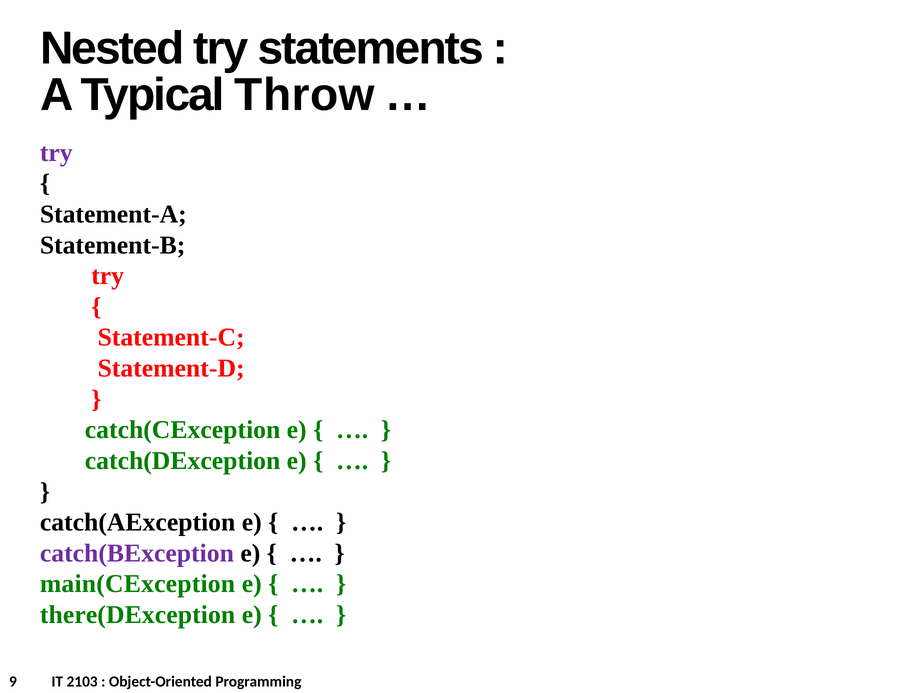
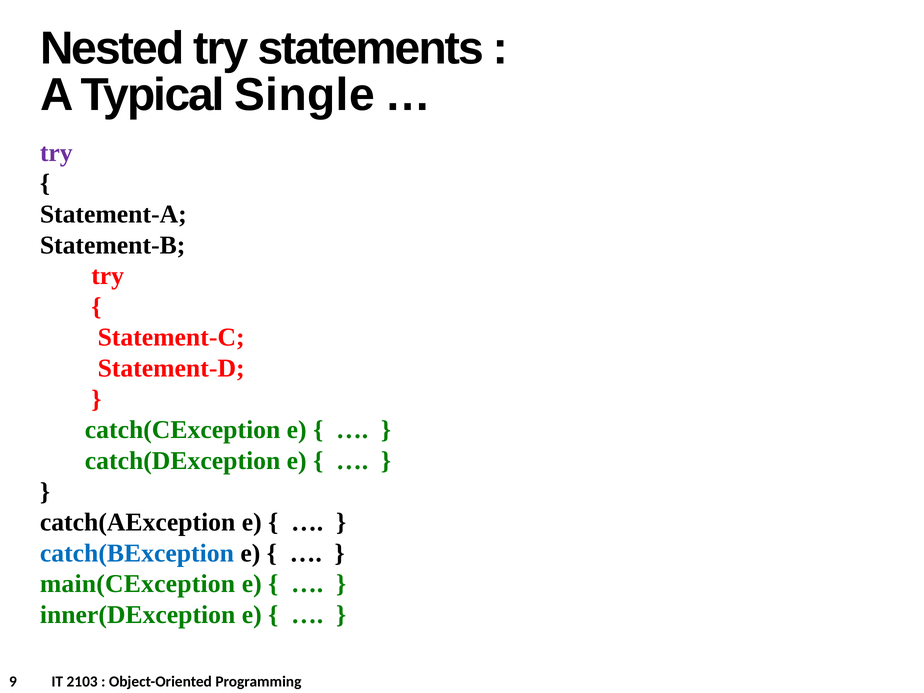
Throw: Throw -> Single
catch(BException colour: purple -> blue
there(DException: there(DException -> inner(DException
